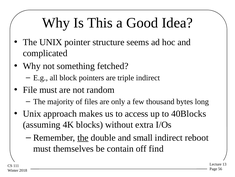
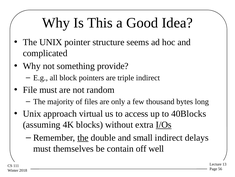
fetched: fetched -> provide
makes: makes -> virtual
I/Os underline: none -> present
reboot: reboot -> delays
find: find -> well
